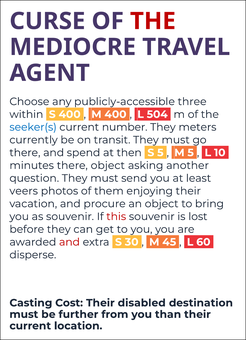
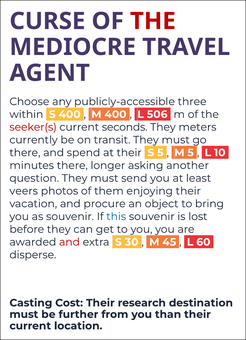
504: 504 -> 506
seeker(s colour: blue -> red
number: number -> seconds
at then: then -> their
there object: object -> longer
this colour: red -> blue
disabled: disabled -> research
